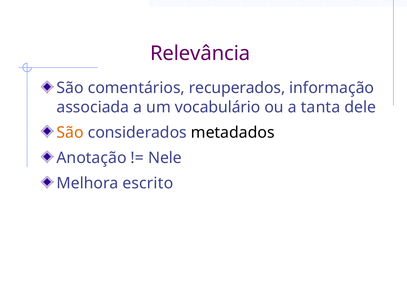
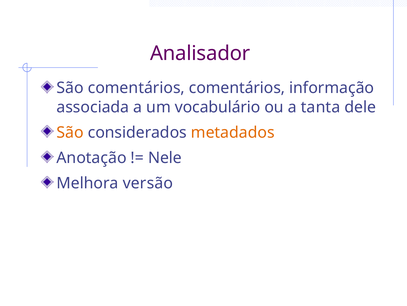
Relevância: Relevância -> Analisador
comentários recuperados: recuperados -> comentários
metadados colour: black -> orange
escrito: escrito -> versão
